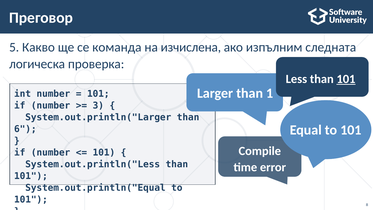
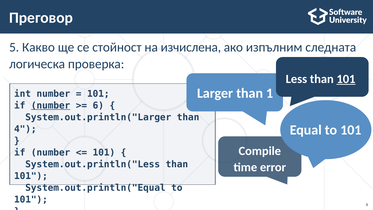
команда: команда -> стойност
number at (51, 105) underline: none -> present
3: 3 -> 6
6: 6 -> 4
